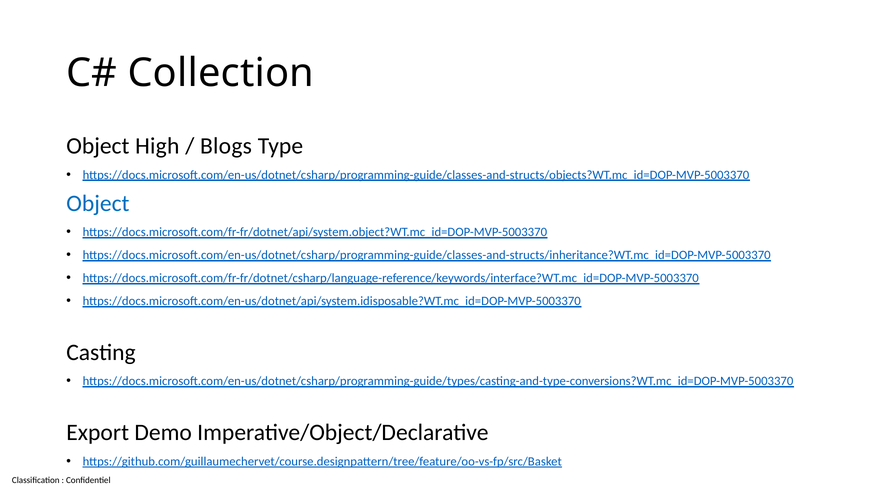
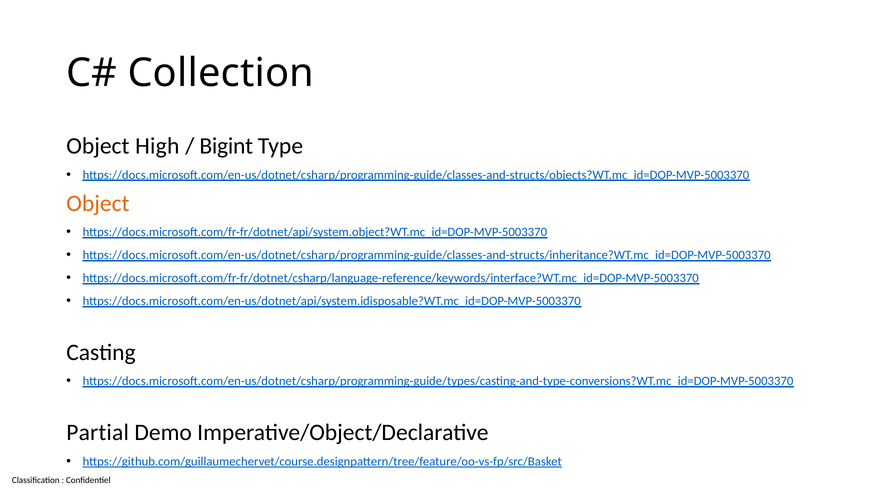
Blogs: Blogs -> Bigint
Object at (98, 204) colour: blue -> orange
Export: Export -> Partial
